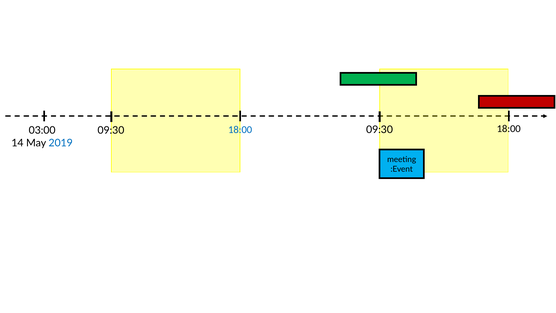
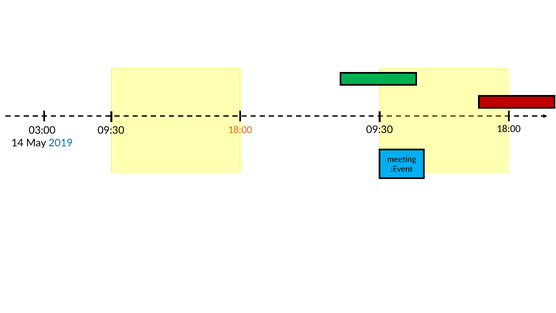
18:00 at (240, 129) colour: blue -> orange
